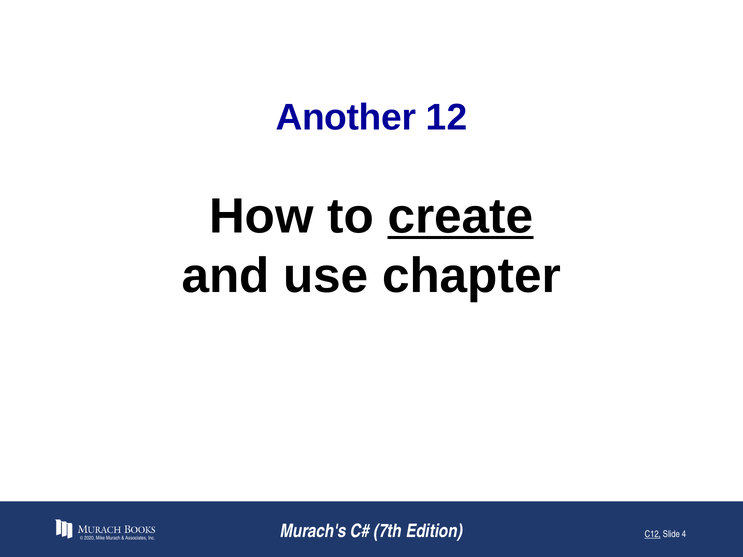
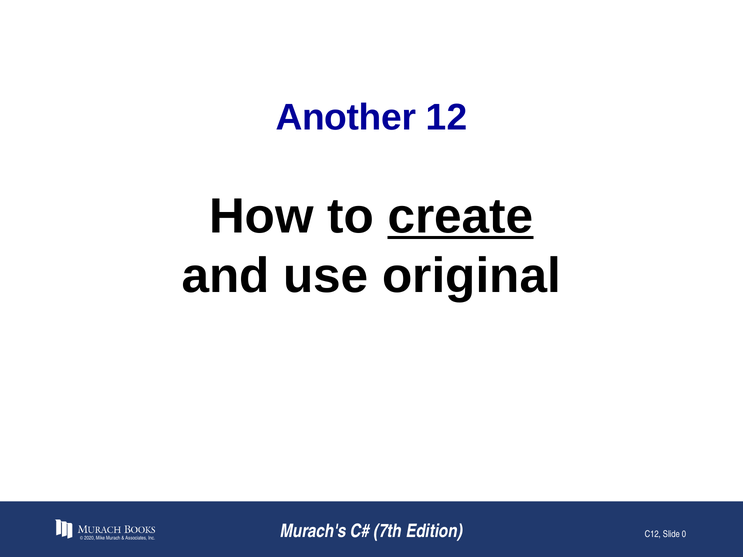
chapter: chapter -> original
C12 underline: present -> none
4: 4 -> 0
